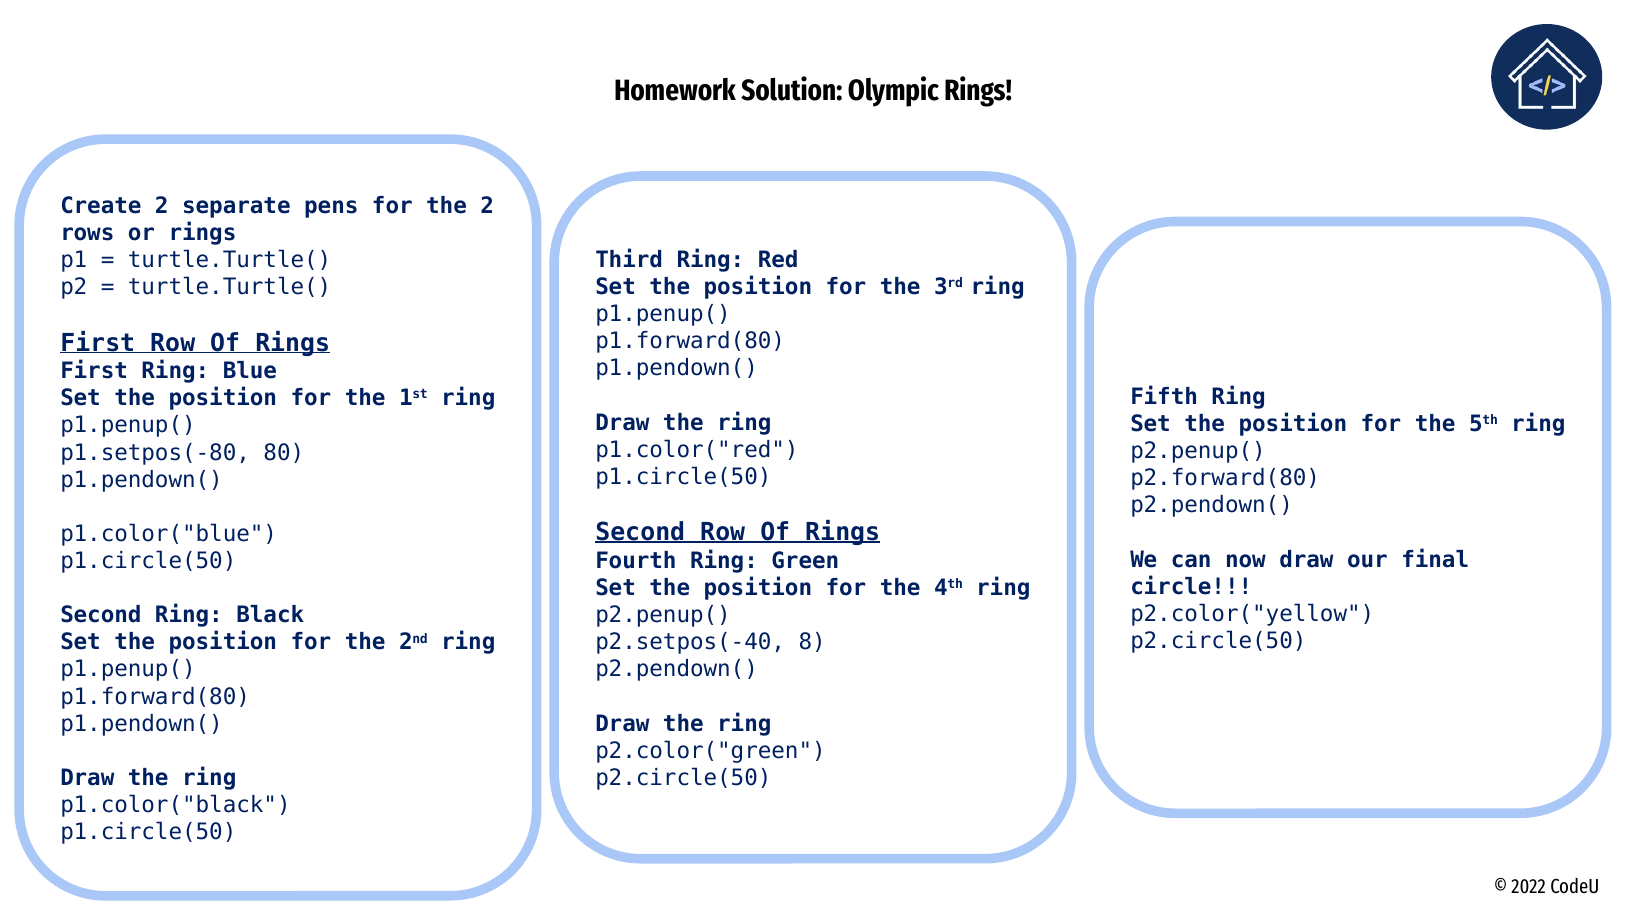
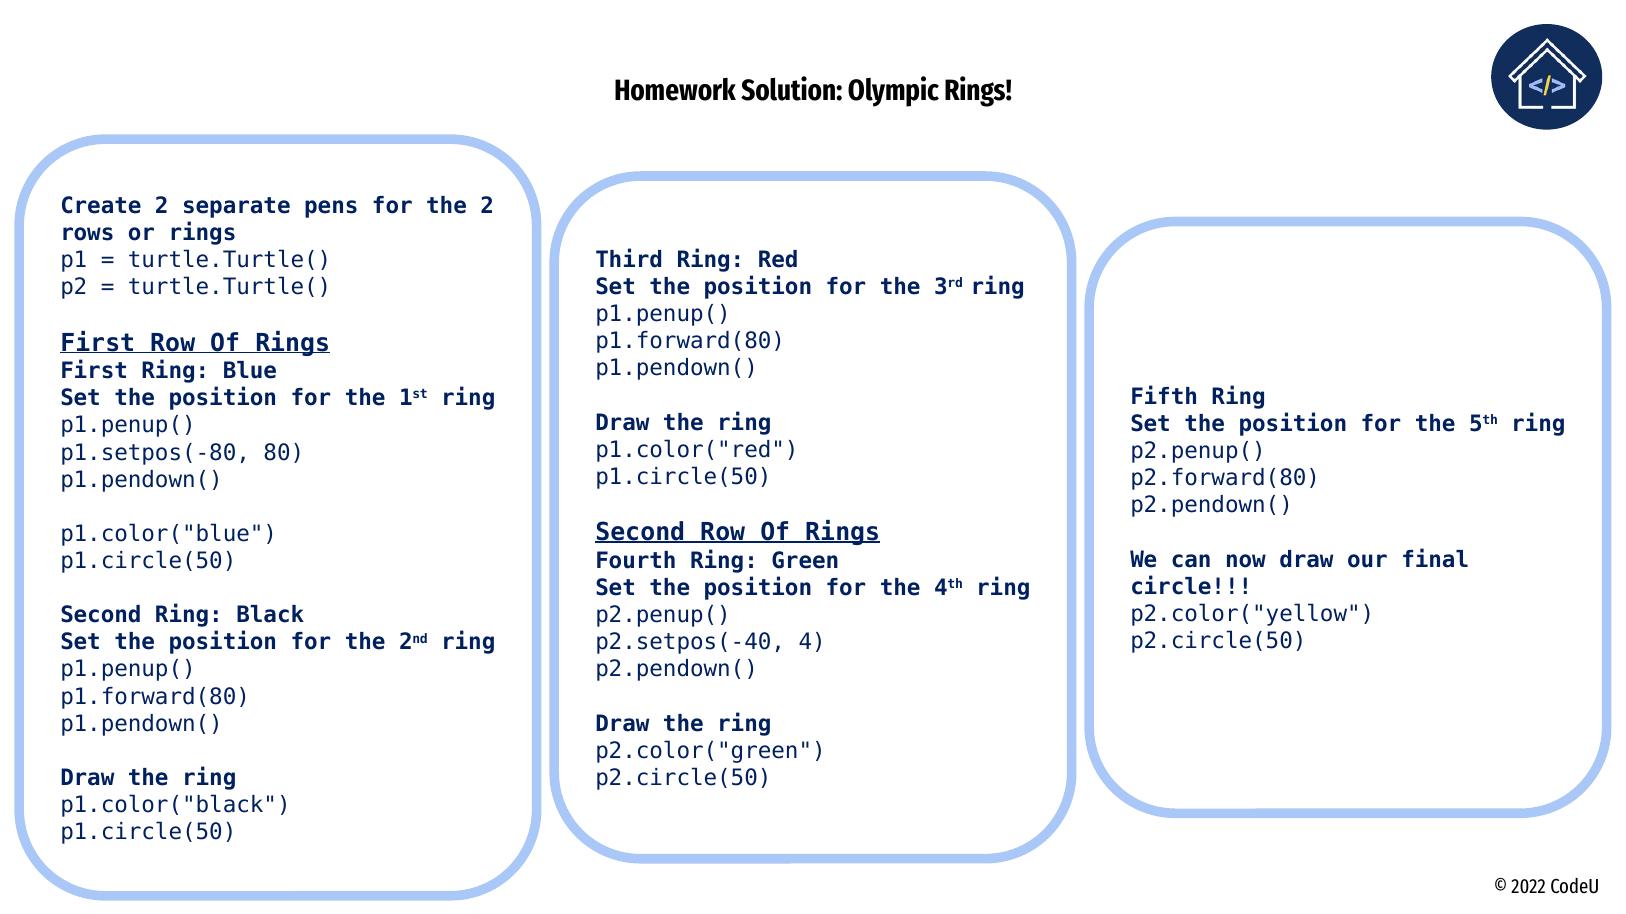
8: 8 -> 4
